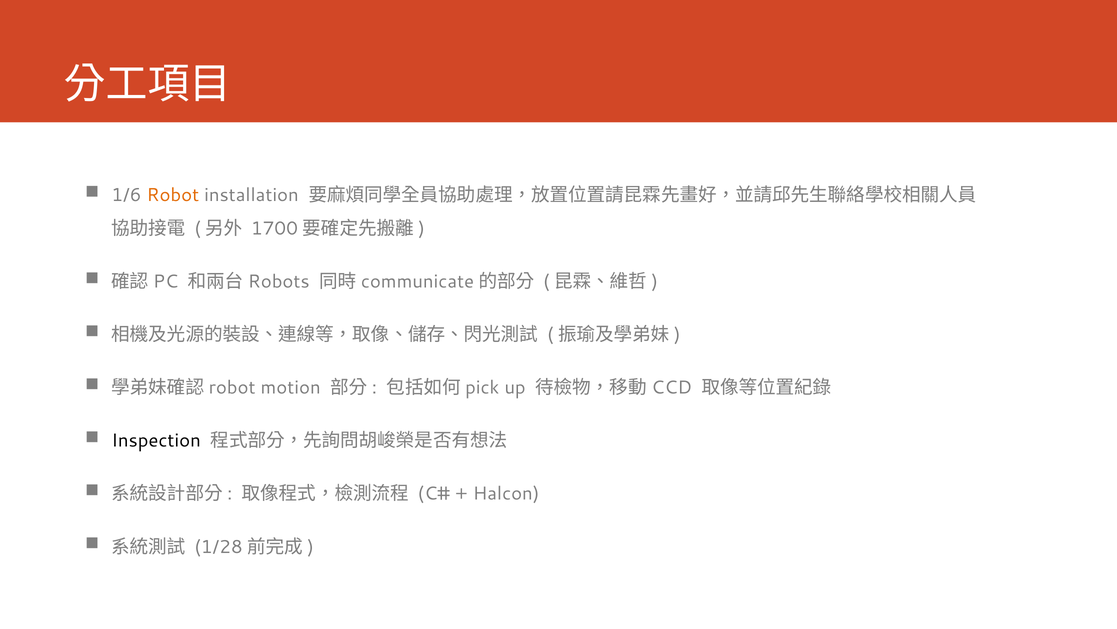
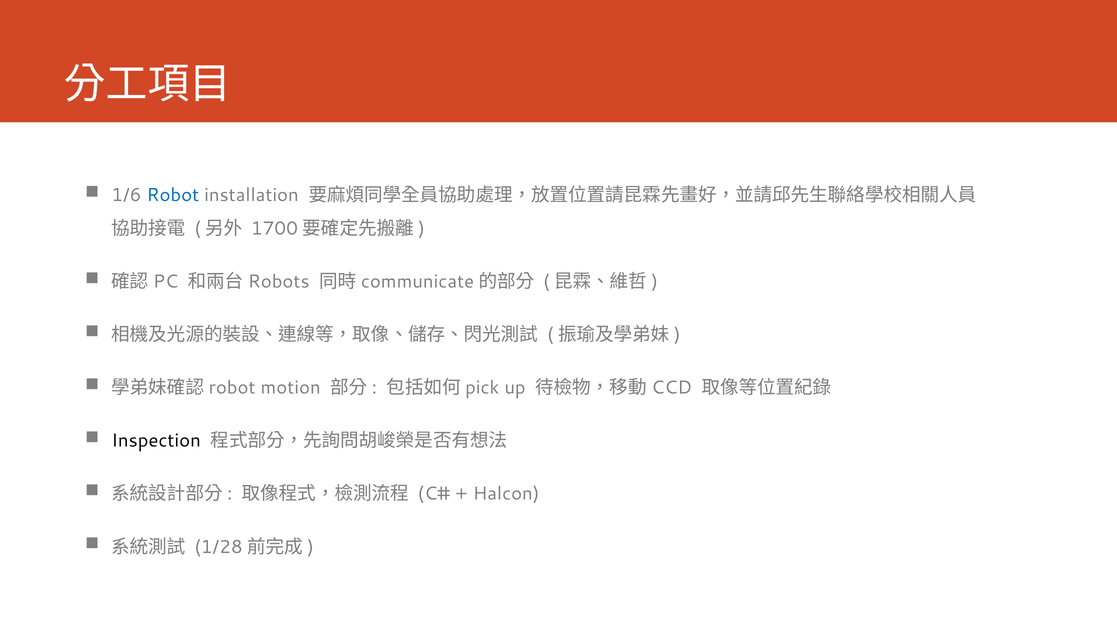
Robot colour: orange -> blue
